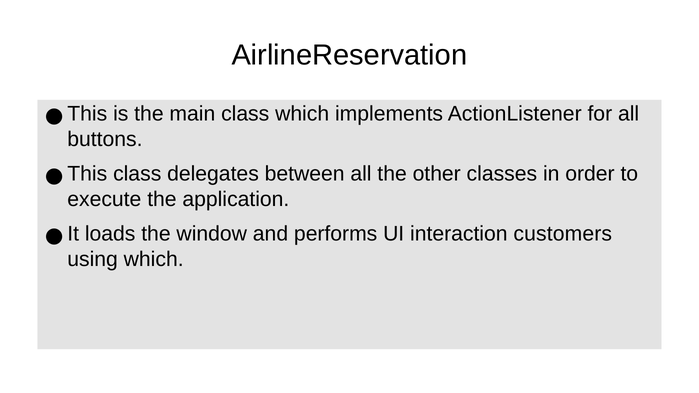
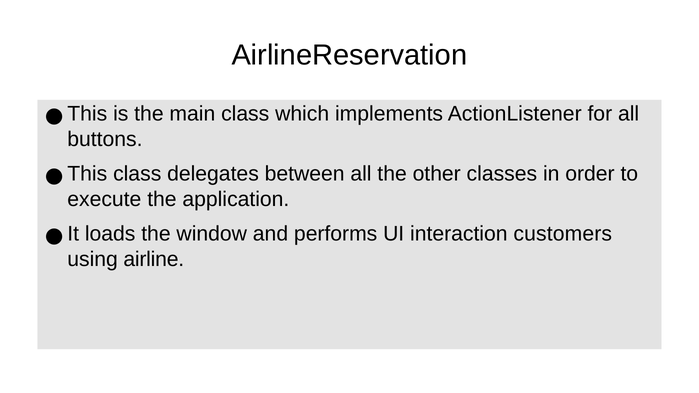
using which: which -> airline
